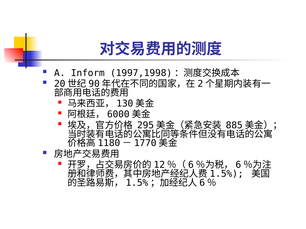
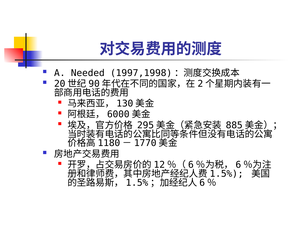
Inform: Inform -> Needed
